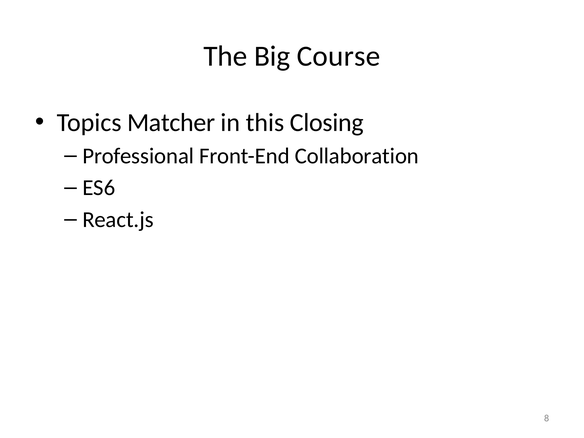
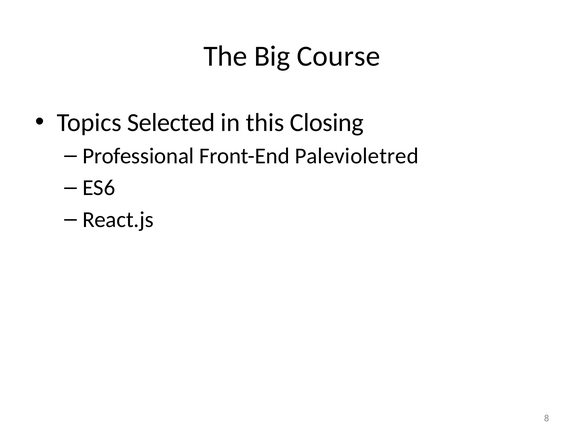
Matcher: Matcher -> Selected
Collaboration: Collaboration -> Palevioletred
